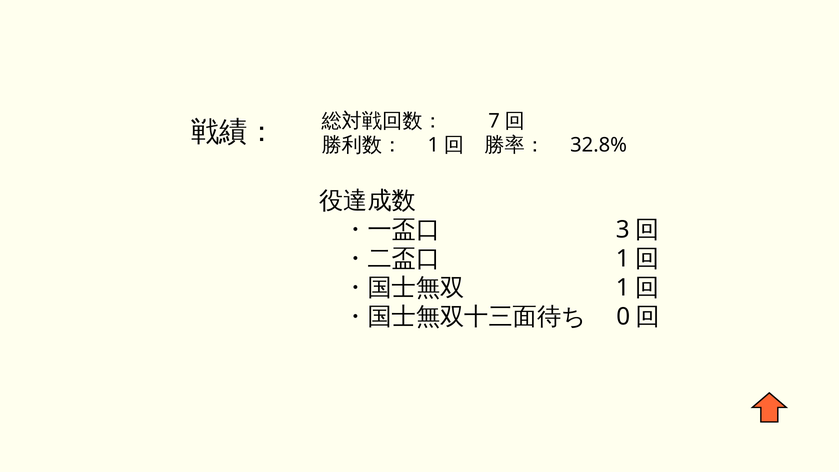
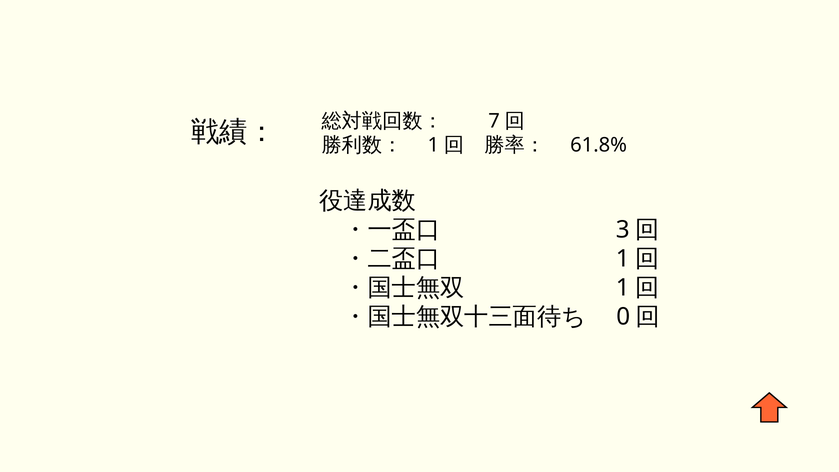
32.8%: 32.8% -> 61.8%
